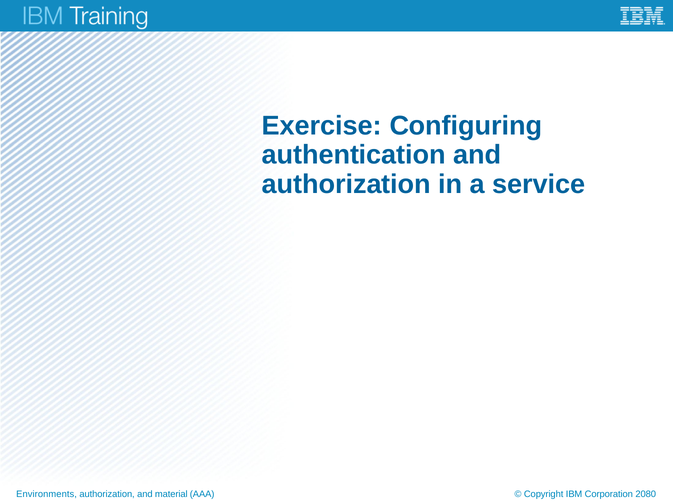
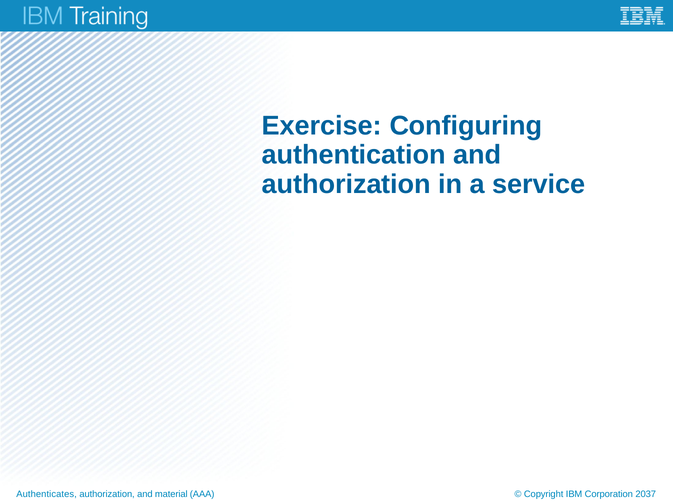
Environments: Environments -> Authenticates
2080: 2080 -> 2037
